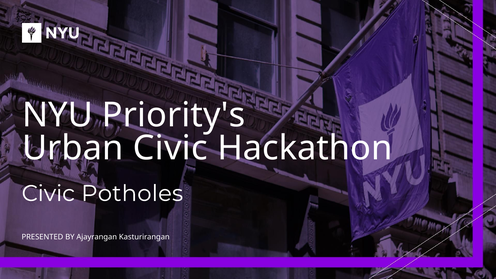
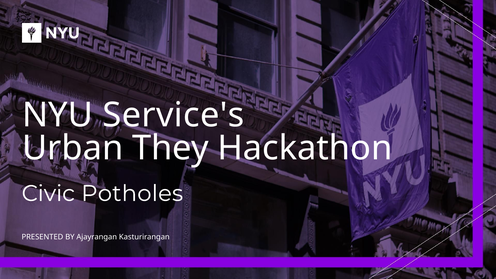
Priority's: Priority's -> Service's
Urban Civic: Civic -> They
